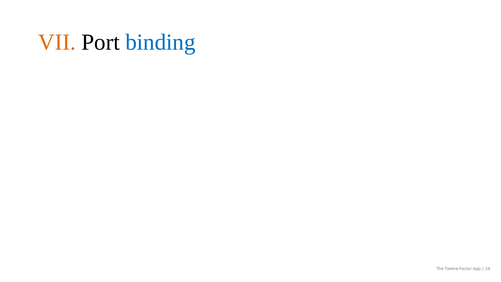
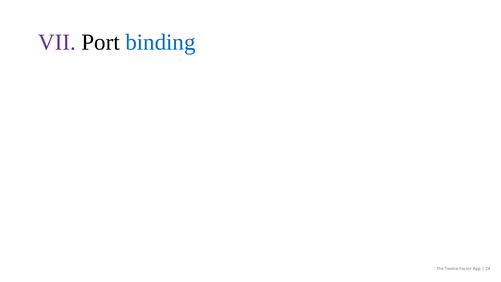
VII colour: orange -> purple
